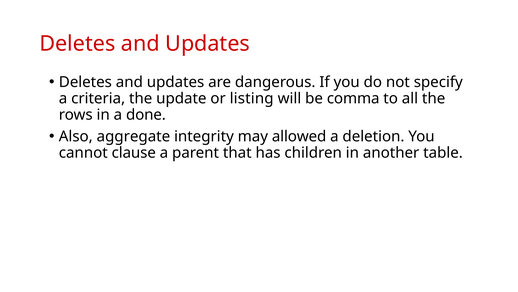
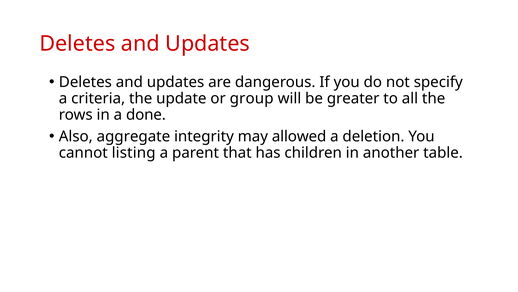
listing: listing -> group
comma: comma -> greater
clause: clause -> listing
